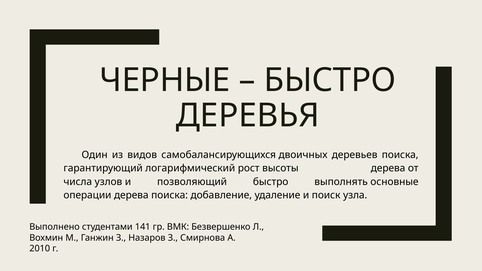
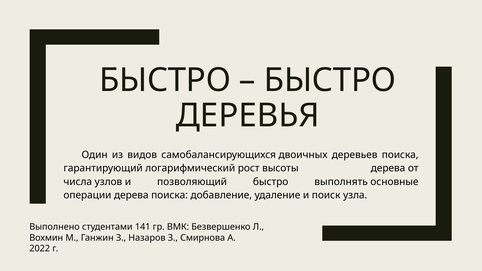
ЧЕРНЫЕ at (165, 80): ЧЕРНЫЕ -> БЫСТРО
2010: 2010 -> 2022
